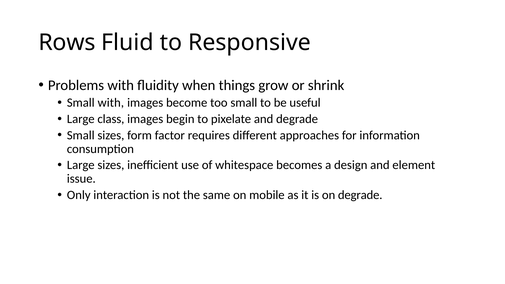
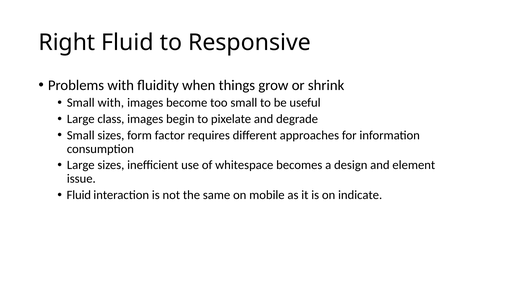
Rows: Rows -> Right
Only at (79, 195): Only -> Fluid
on degrade: degrade -> indicate
